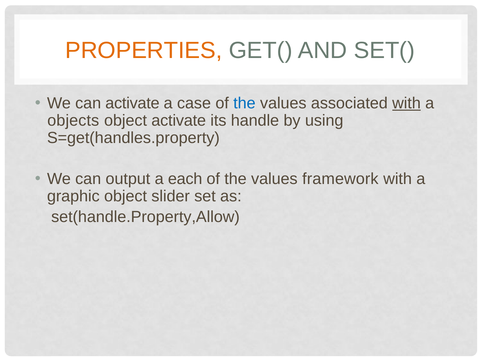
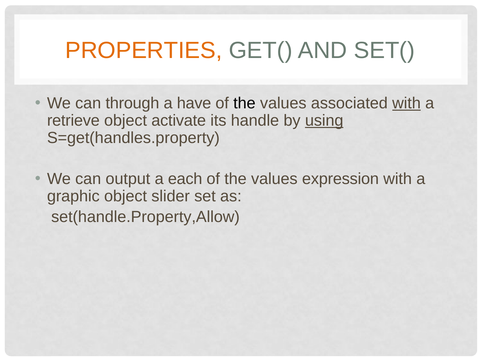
can activate: activate -> through
case: case -> have
the at (244, 103) colour: blue -> black
objects: objects -> retrieve
using underline: none -> present
framework: framework -> expression
